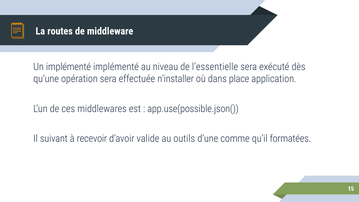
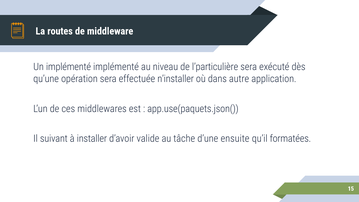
l’essentielle: l’essentielle -> l’particulière
place: place -> autre
app.use(possible.json(: app.use(possible.json( -> app.use(paquets.json(
recevoir: recevoir -> installer
outils: outils -> tâche
comme: comme -> ensuite
